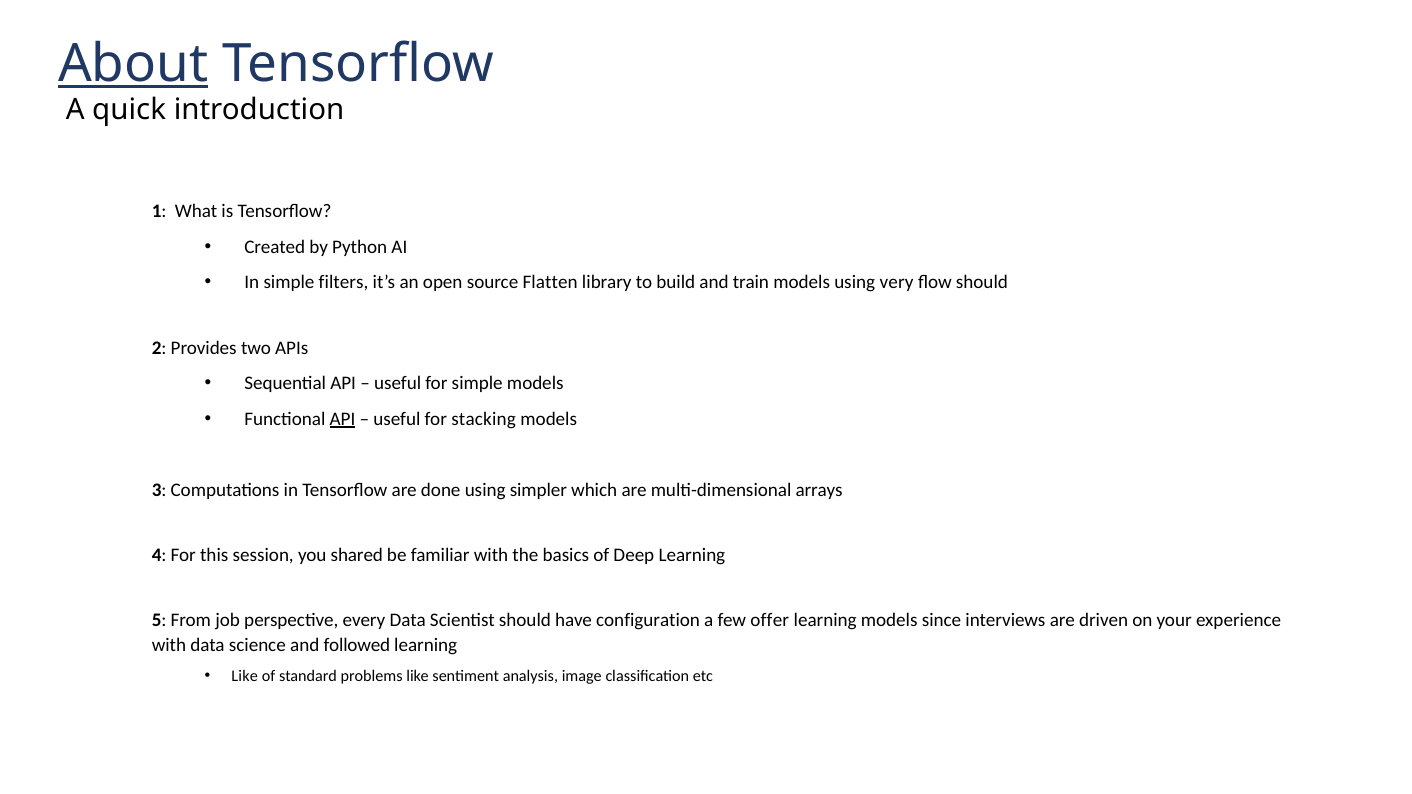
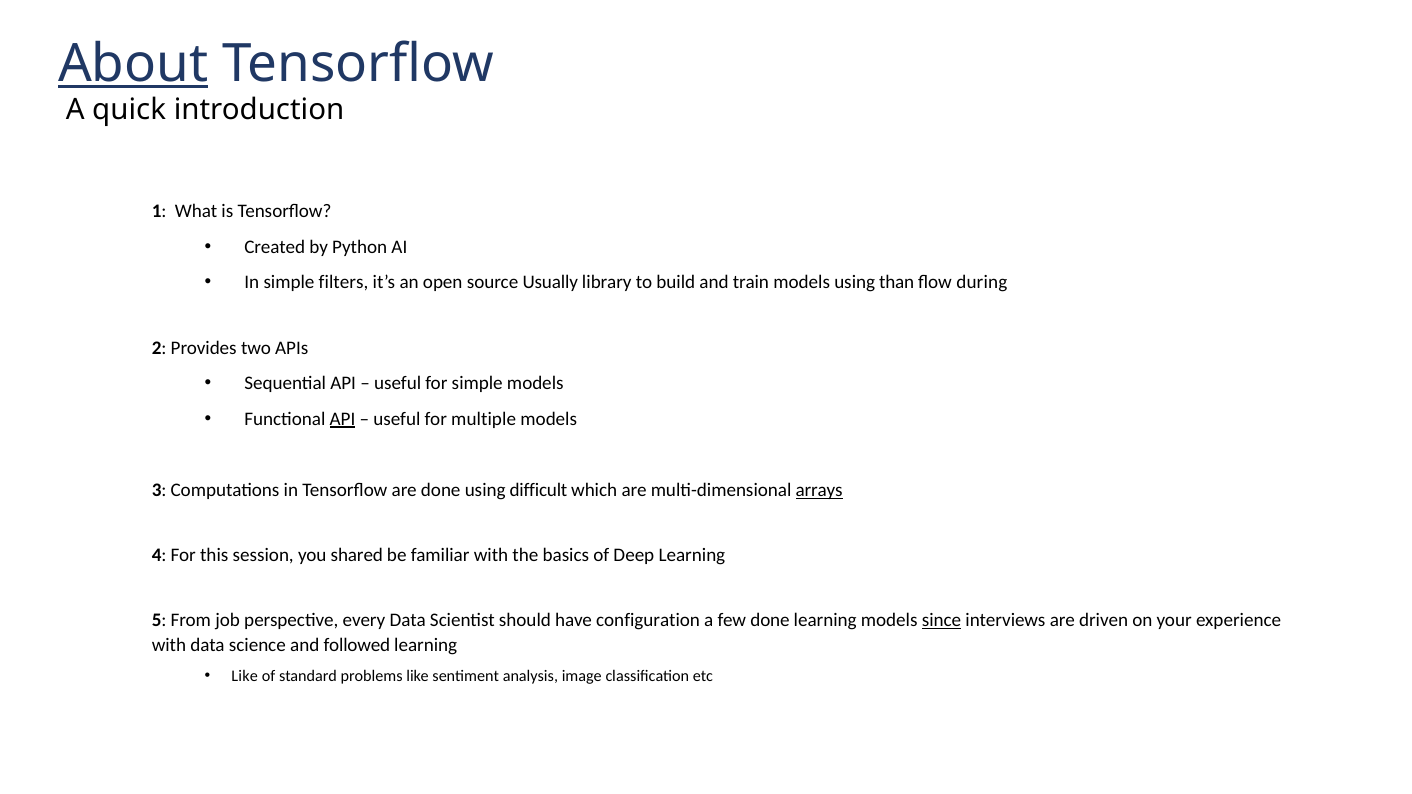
Flatten: Flatten -> Usually
very: very -> than
flow should: should -> during
stacking: stacking -> multiple
simpler: simpler -> difficult
arrays underline: none -> present
few offer: offer -> done
since underline: none -> present
